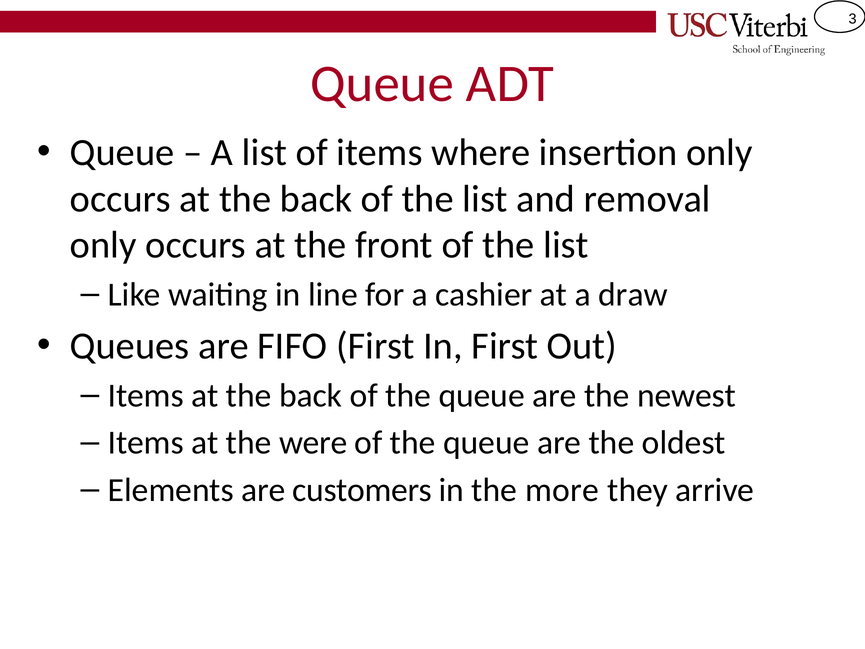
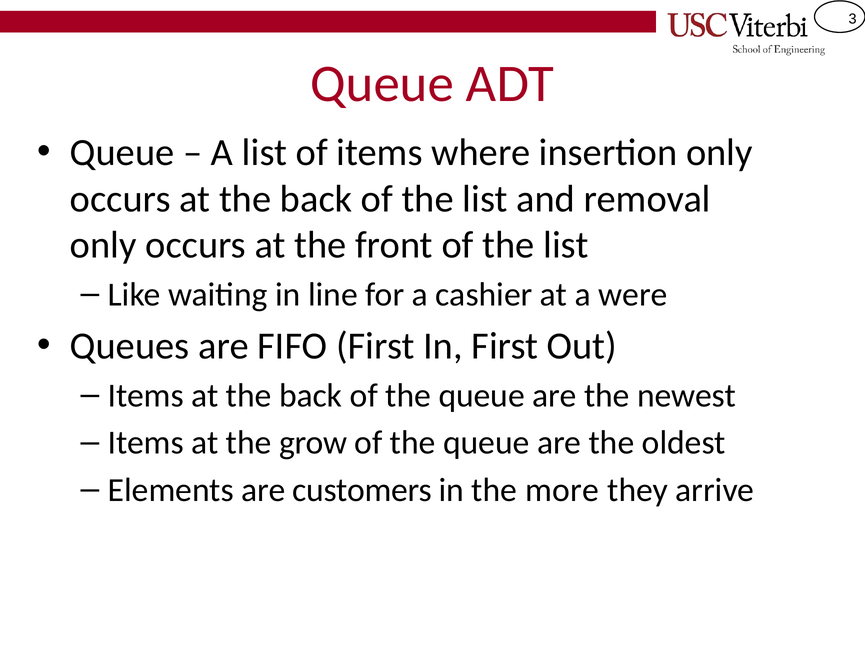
draw: draw -> were
were: were -> grow
